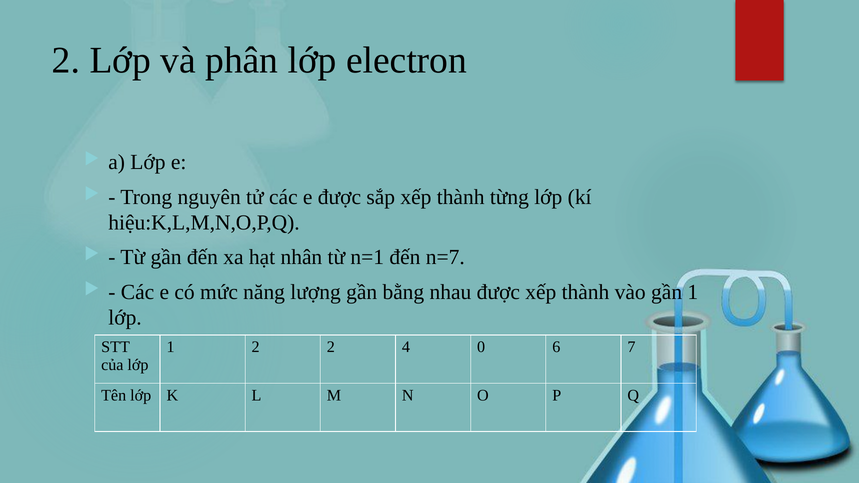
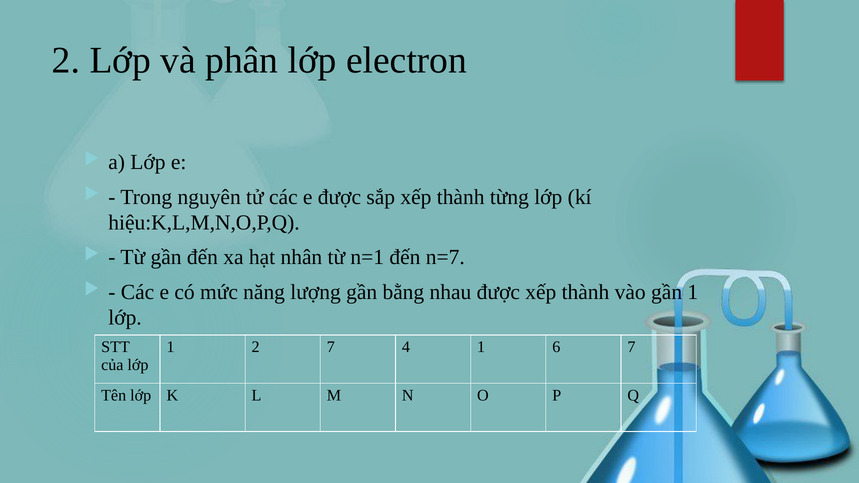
2 2: 2 -> 7
4 0: 0 -> 1
